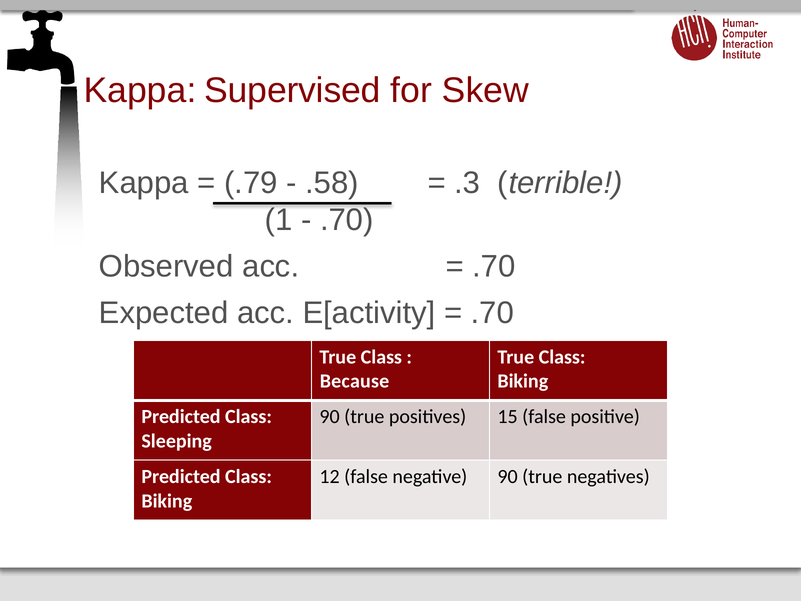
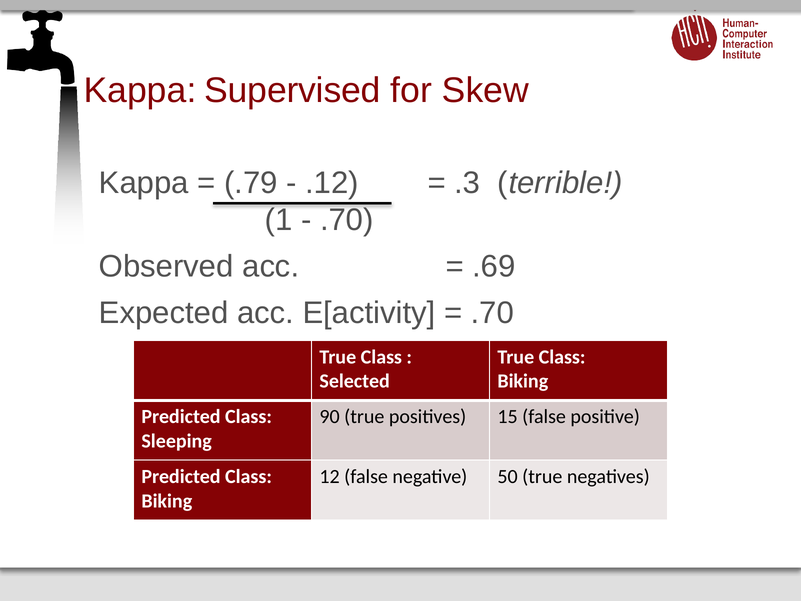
.58: .58 -> .12
.70 at (494, 266): .70 -> .69
Because: Because -> Selected
negative 90: 90 -> 50
